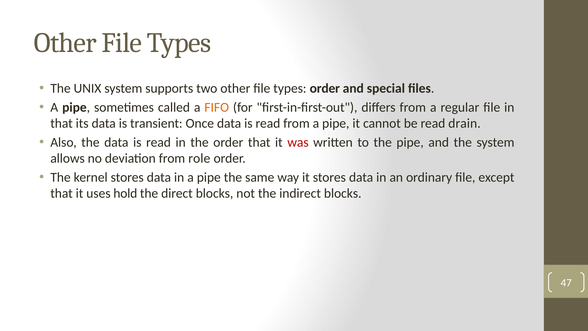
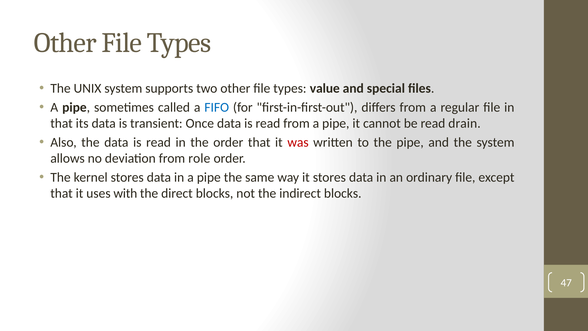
types order: order -> value
FIFO colour: orange -> blue
hold: hold -> with
